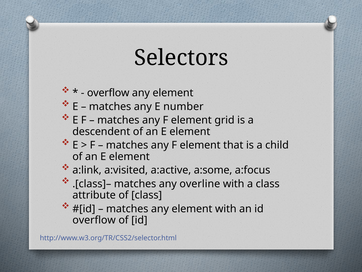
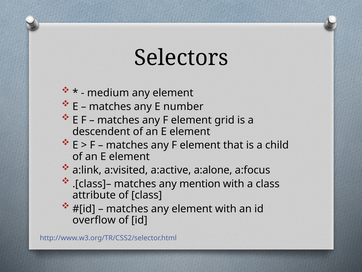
overflow at (108, 93): overflow -> medium
a:some: a:some -> a:alone
overline: overline -> mention
